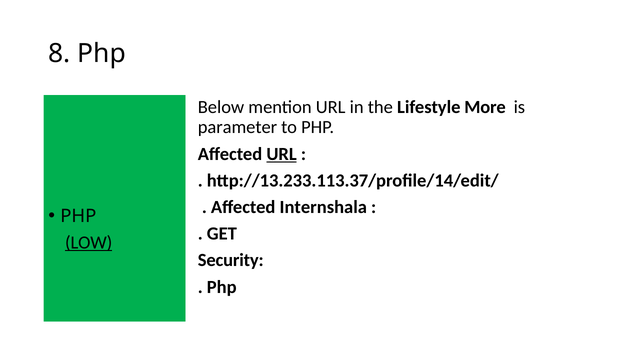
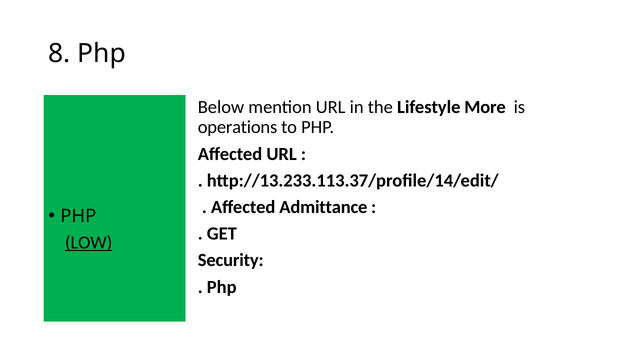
parameter: parameter -> operations
URL at (282, 154) underline: present -> none
Internshala: Internshala -> Admittance
